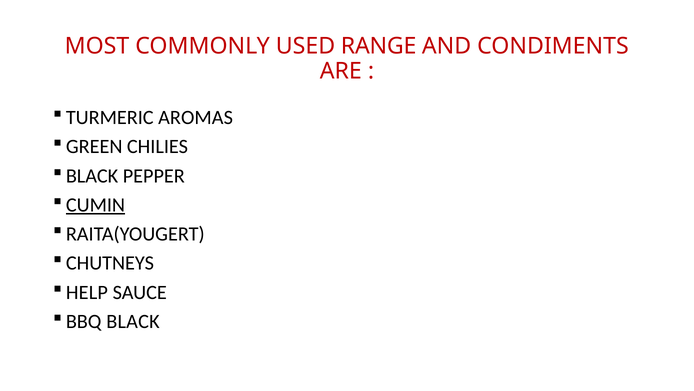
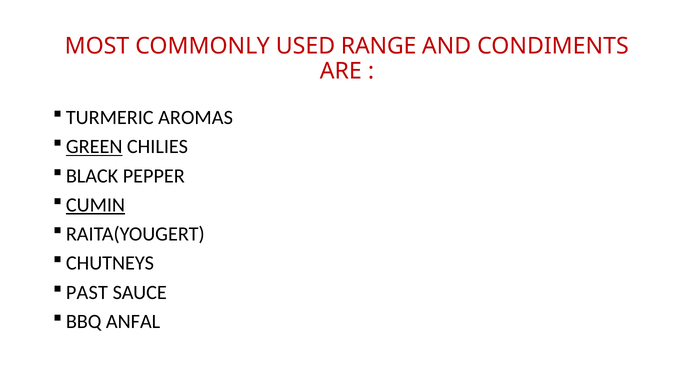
GREEN underline: none -> present
HELP: HELP -> PAST
BBQ BLACK: BLACK -> ANFAL
